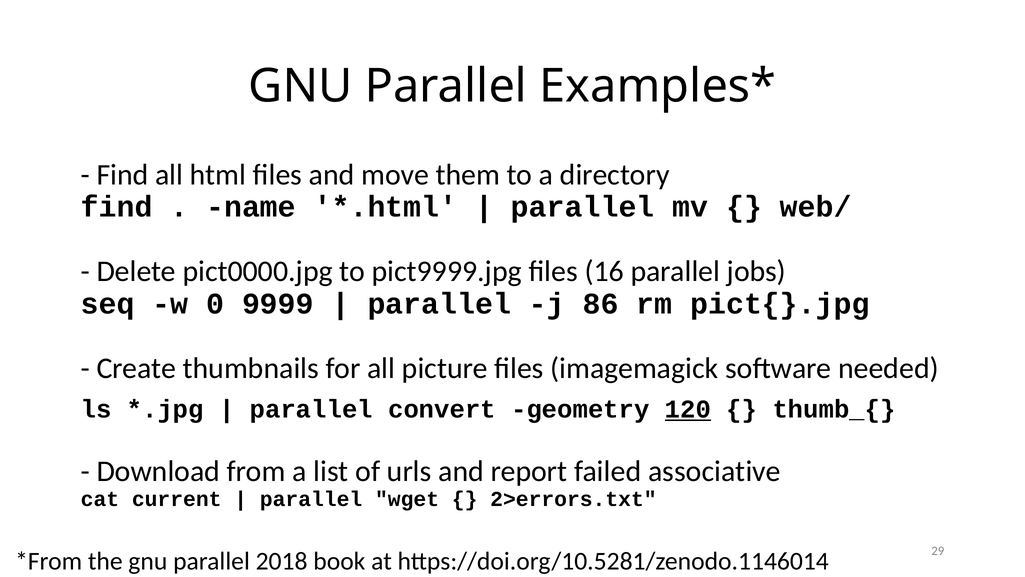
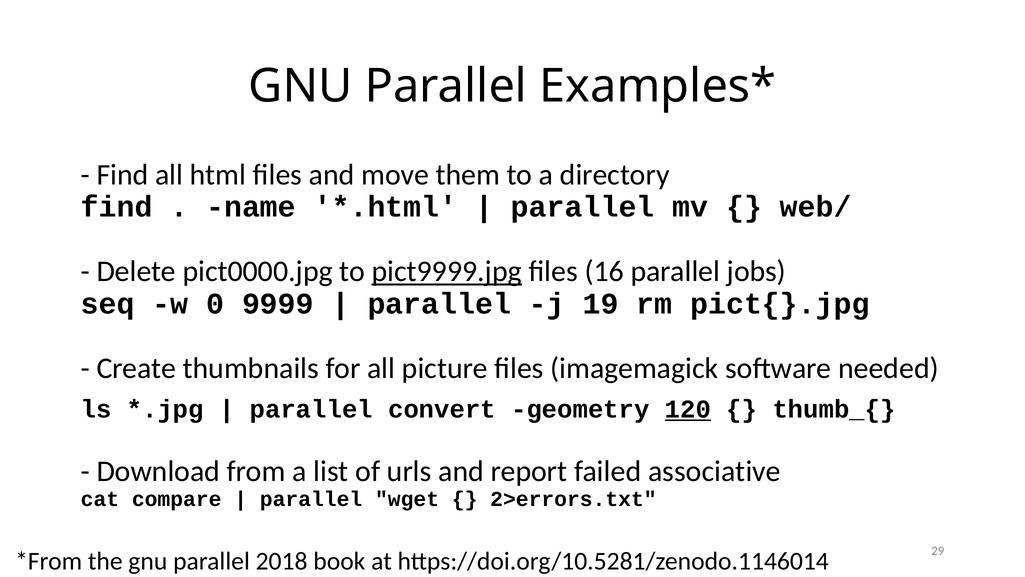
pict9999.jpg underline: none -> present
86: 86 -> 19
current: current -> compare
